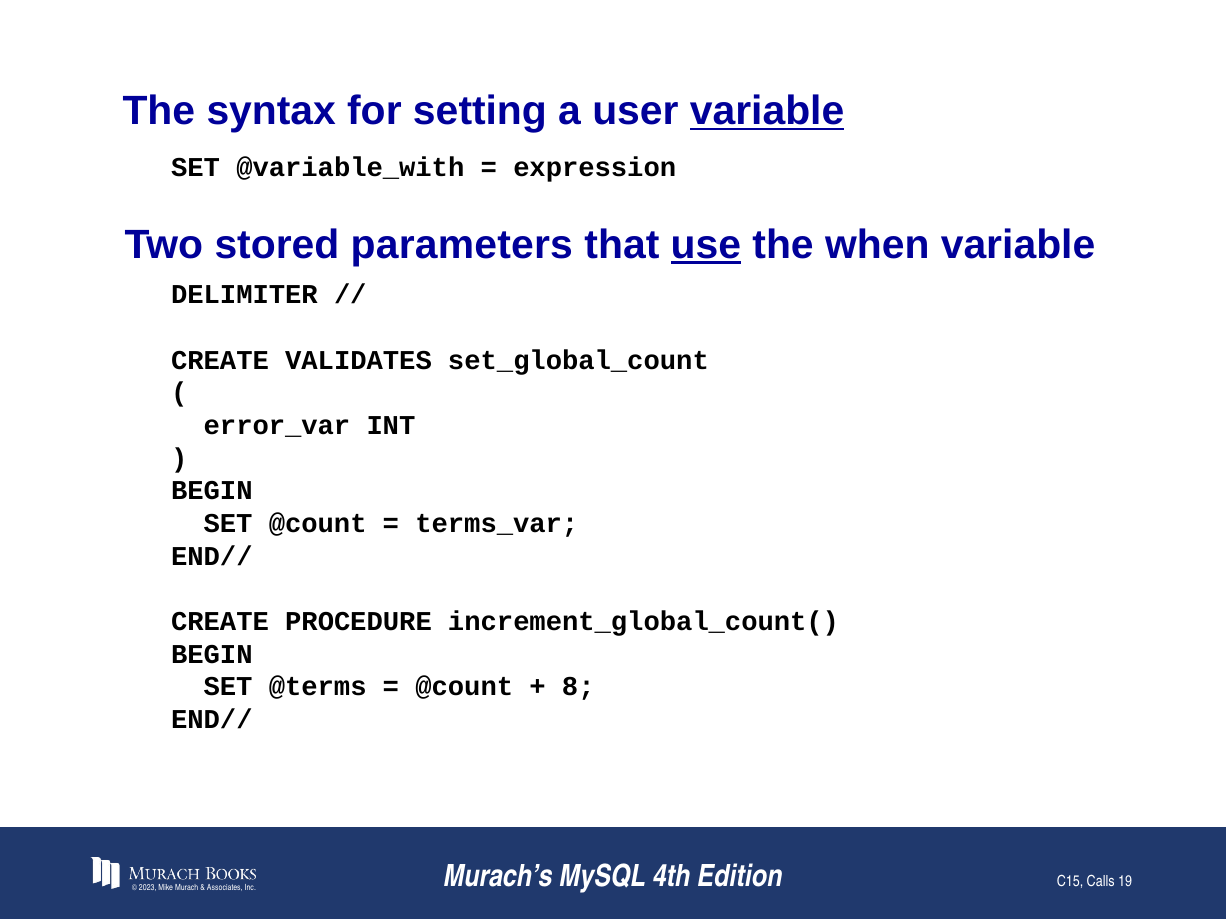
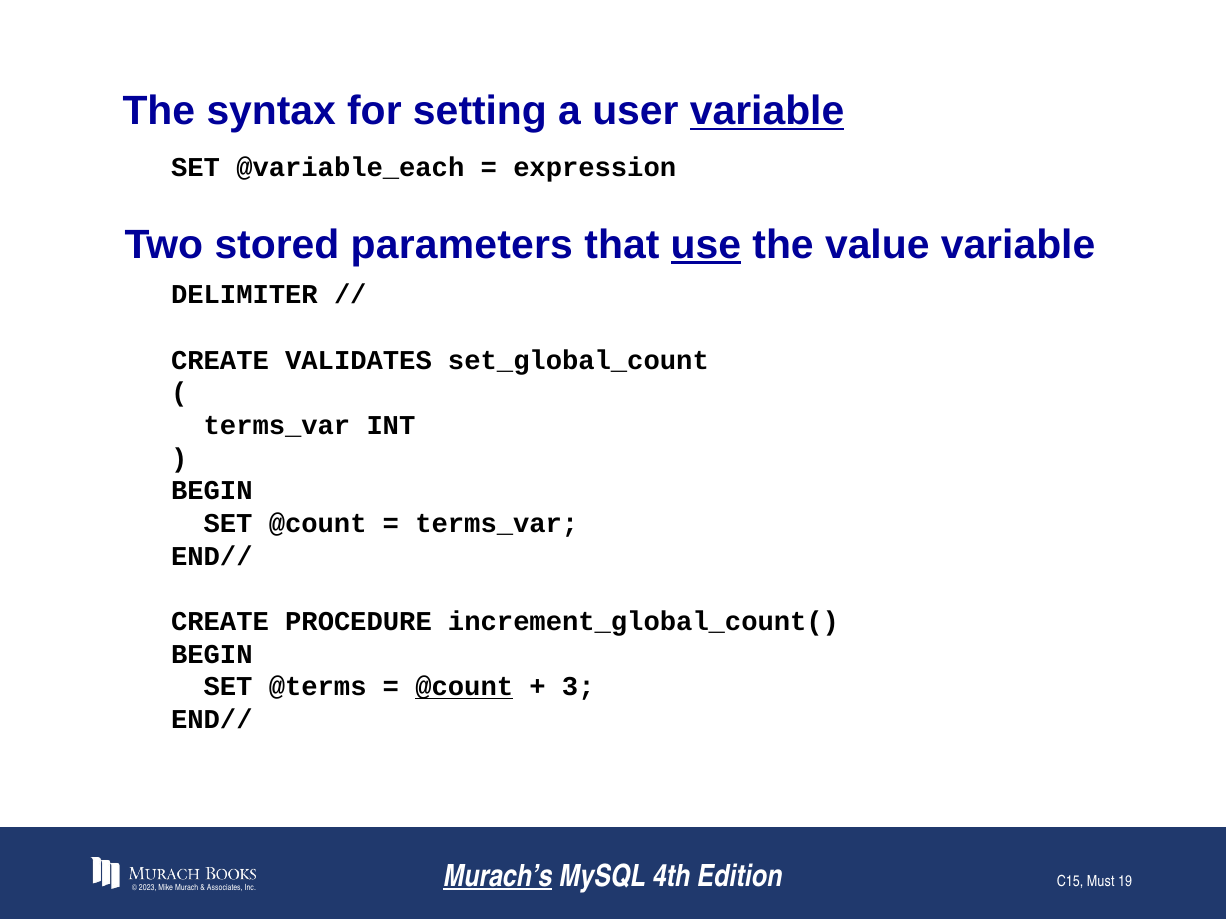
@variable_with: @variable_with -> @variable_each
when: when -> value
error_var at (277, 426): error_var -> terms_var
@count at (464, 687) underline: none -> present
8: 8 -> 3
Murach’s underline: none -> present
Calls: Calls -> Must
